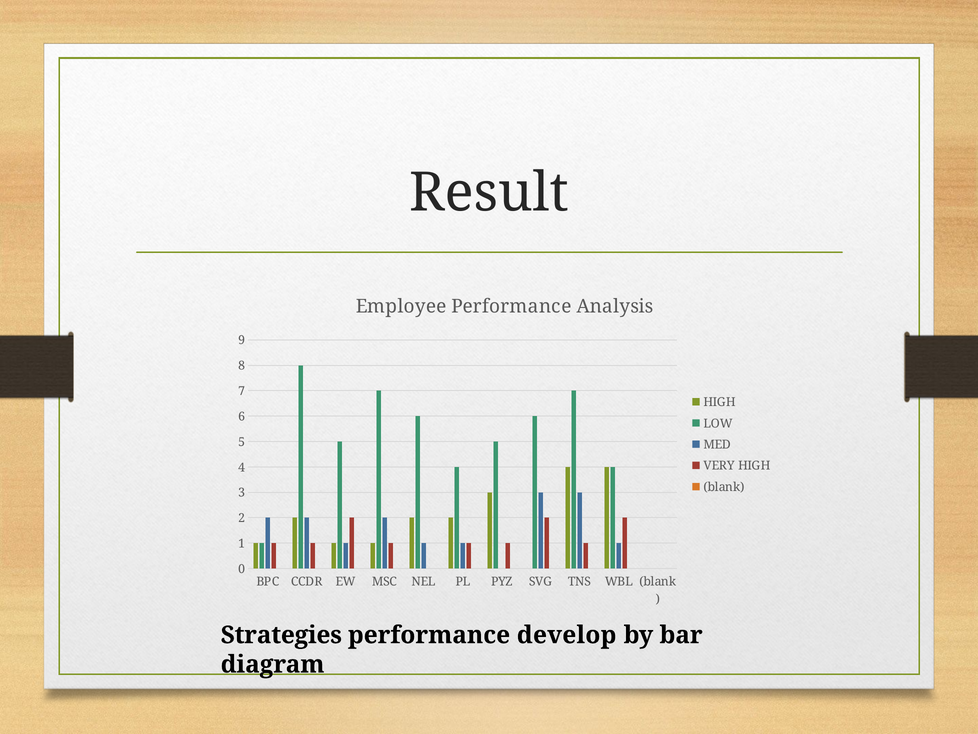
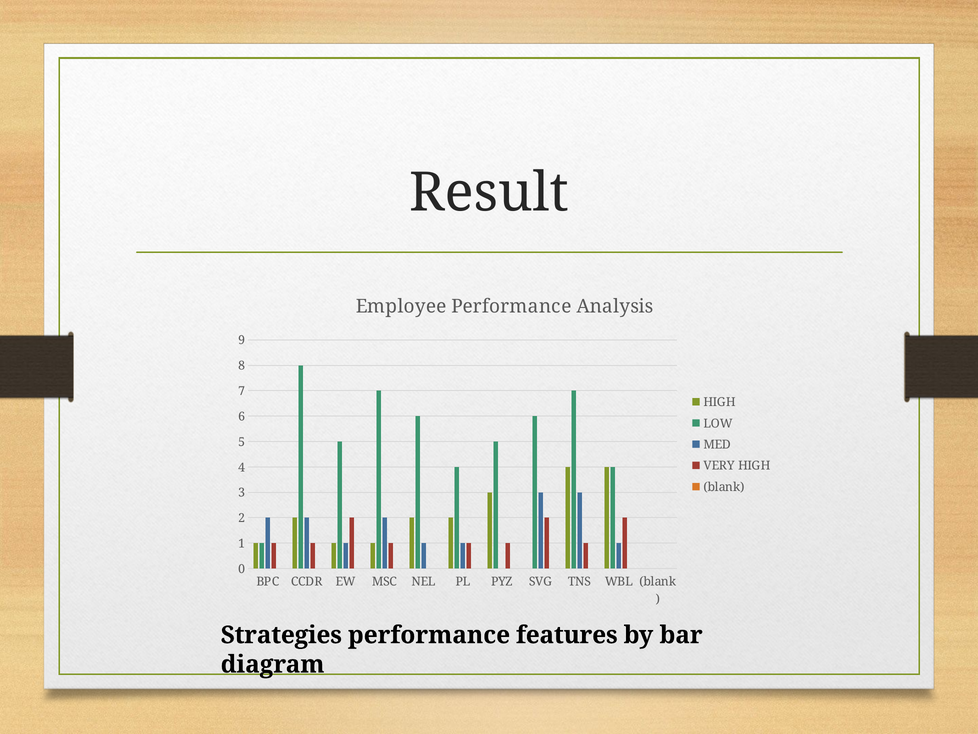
develop: develop -> features
